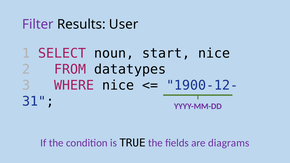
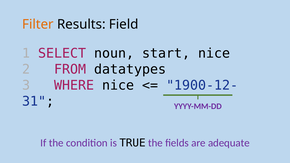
Filter colour: purple -> orange
User: User -> Field
diagrams: diagrams -> adequate
